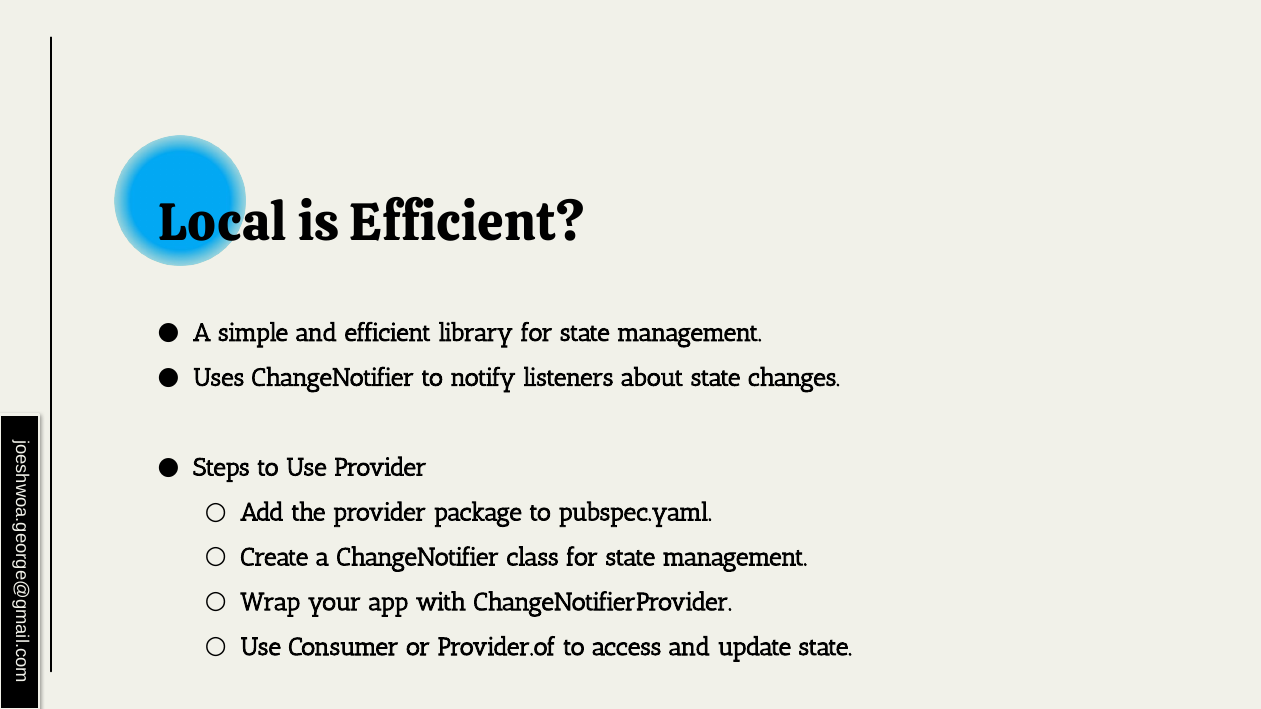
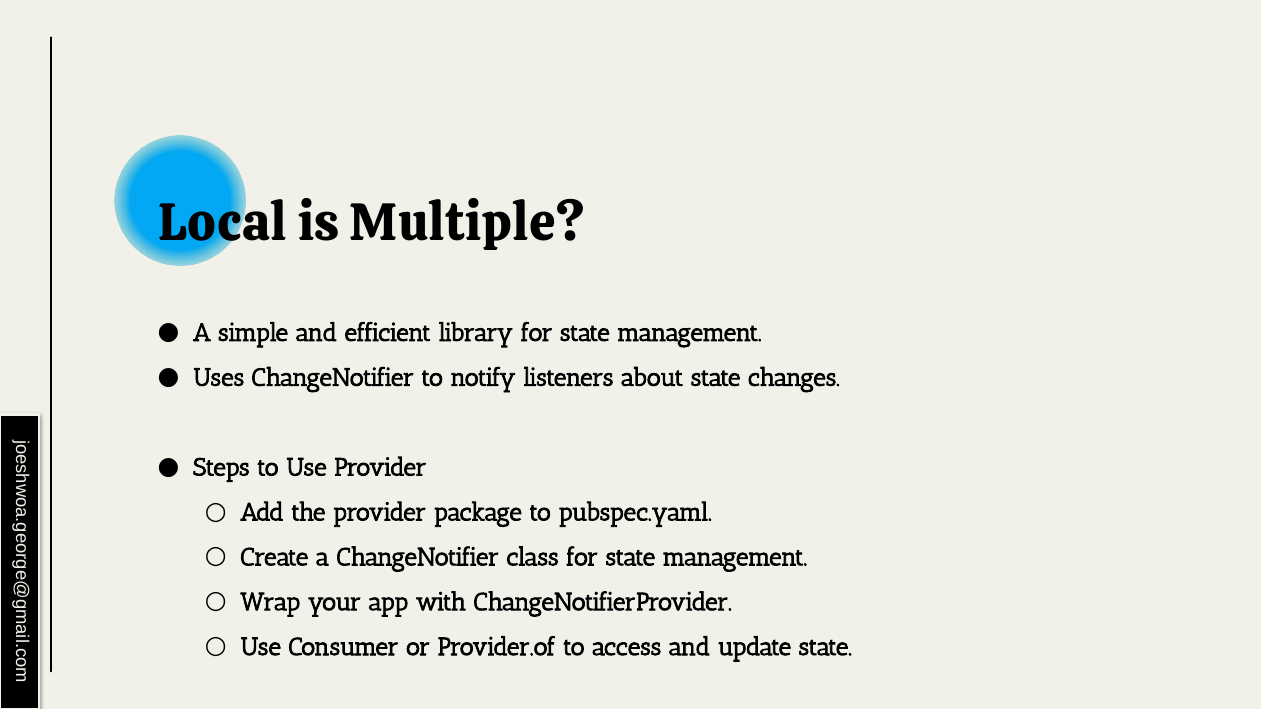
is Efficient: Efficient -> Multiple
